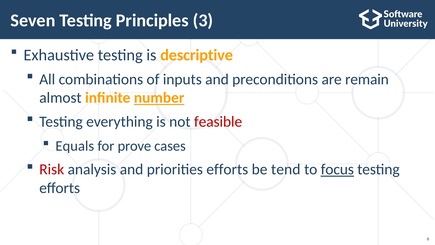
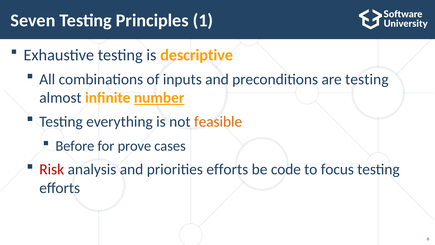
3: 3 -> 1
are remain: remain -> testing
feasible colour: red -> orange
Equals: Equals -> Before
tend: tend -> code
focus underline: present -> none
